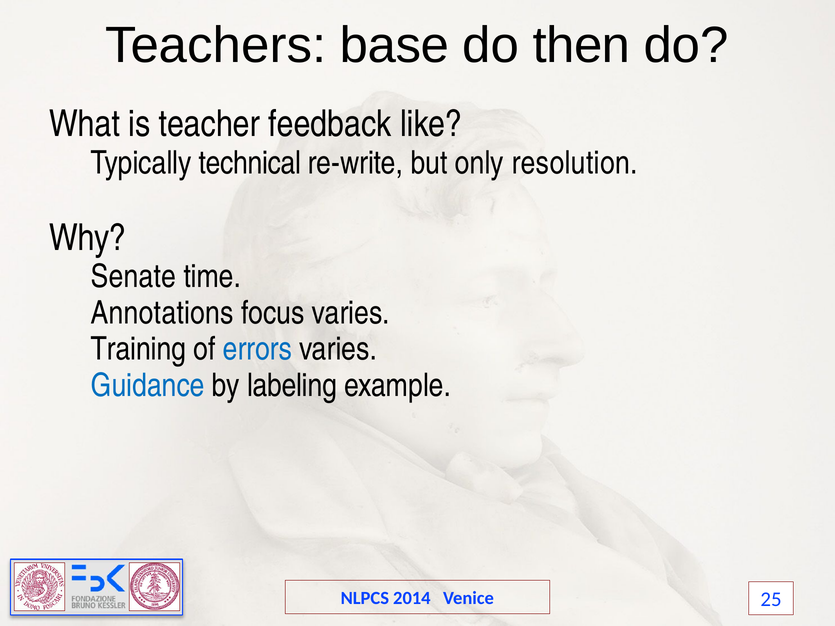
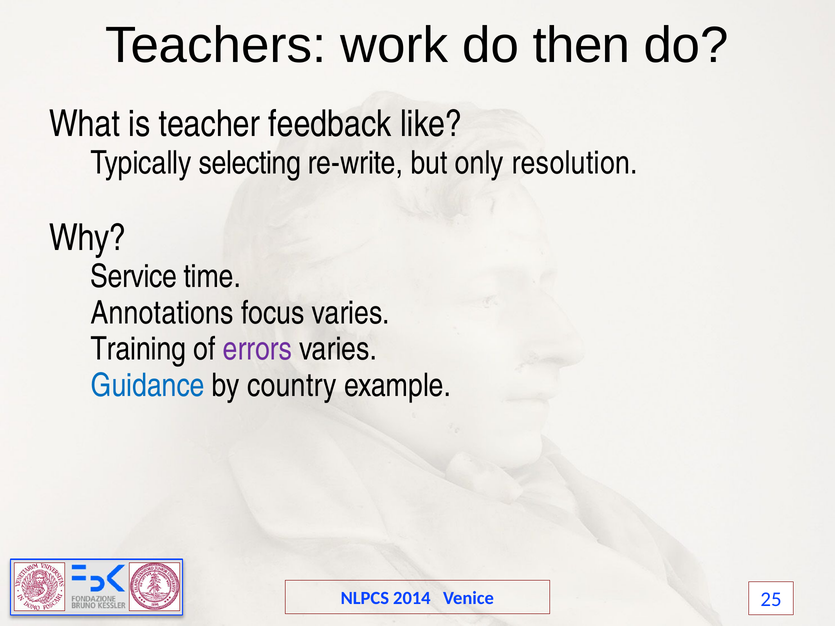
base: base -> work
technical: technical -> selecting
Senate: Senate -> Service
errors colour: blue -> purple
labeling: labeling -> country
